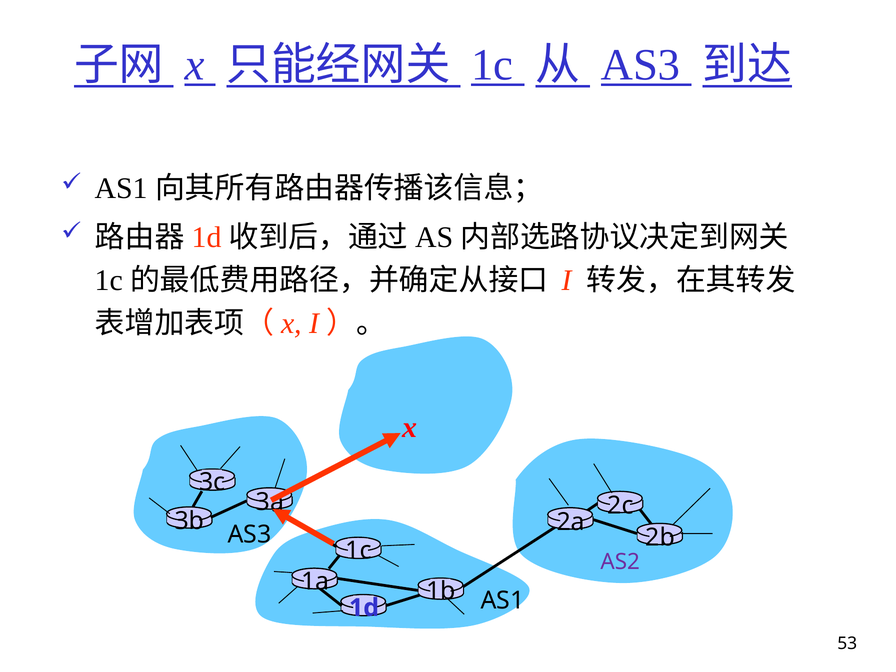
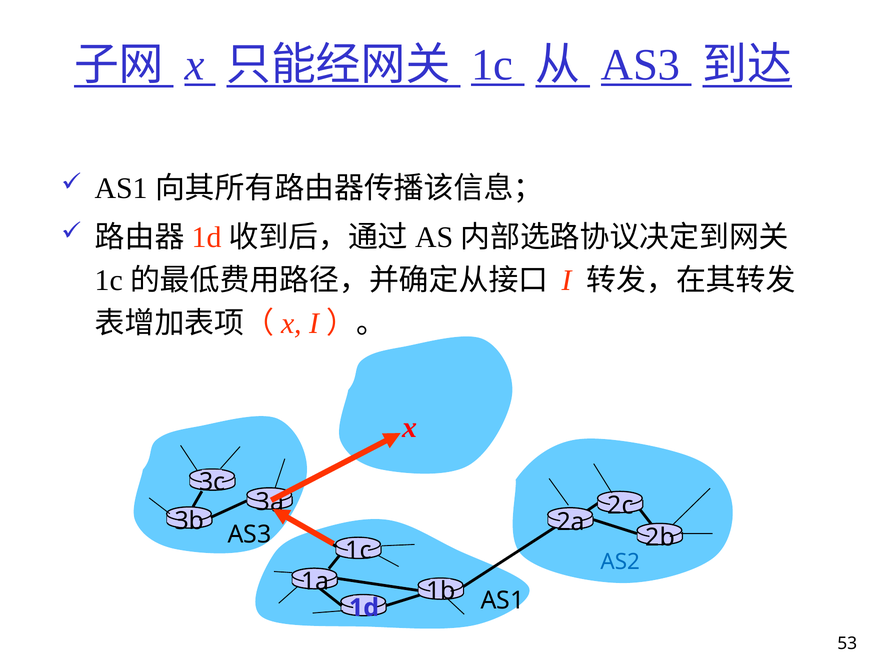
AS2 colour: purple -> blue
